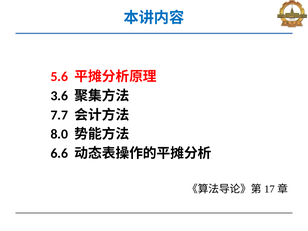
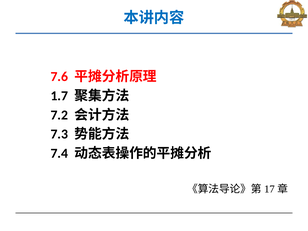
5.6: 5.6 -> 7.6
3.6: 3.6 -> 1.7
7.7: 7.7 -> 7.2
8.0: 8.0 -> 7.3
6.6: 6.6 -> 7.4
